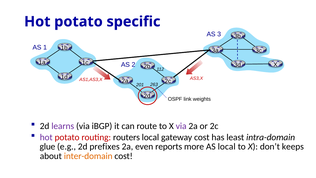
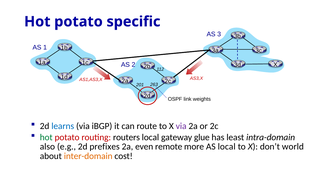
learns colour: purple -> blue
hot at (46, 137) colour: purple -> green
gateway cost: cost -> glue
glue: glue -> also
reports: reports -> remote
keeps: keeps -> world
